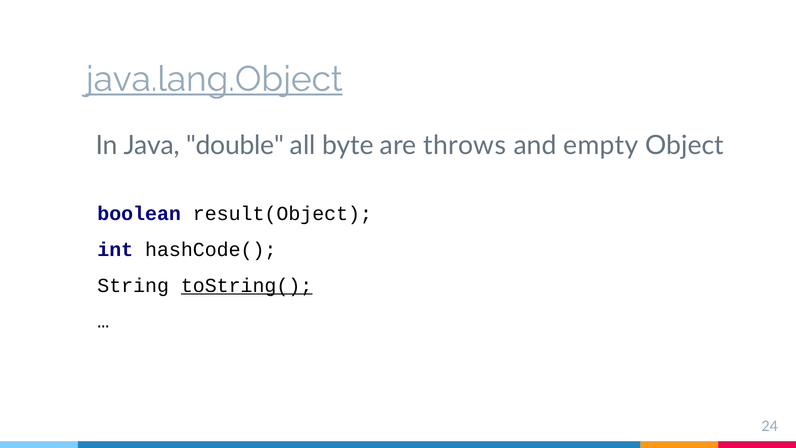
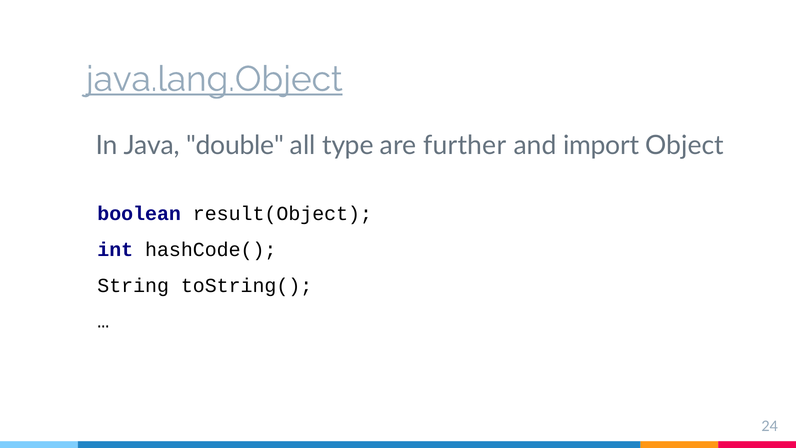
byte: byte -> type
throws: throws -> further
empty: empty -> import
toString( underline: present -> none
